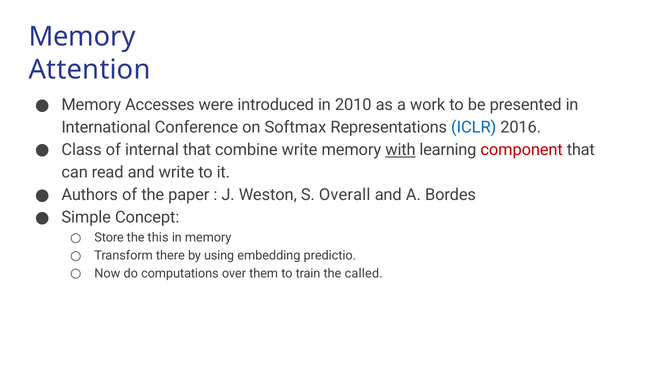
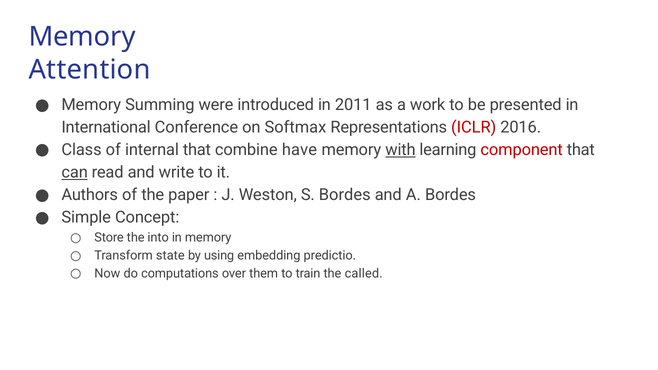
Accesses: Accesses -> Summing
2010: 2010 -> 2011
ICLR colour: blue -> red
combine write: write -> have
can underline: none -> present
S Overall: Overall -> Bordes
this: this -> into
there: there -> state
